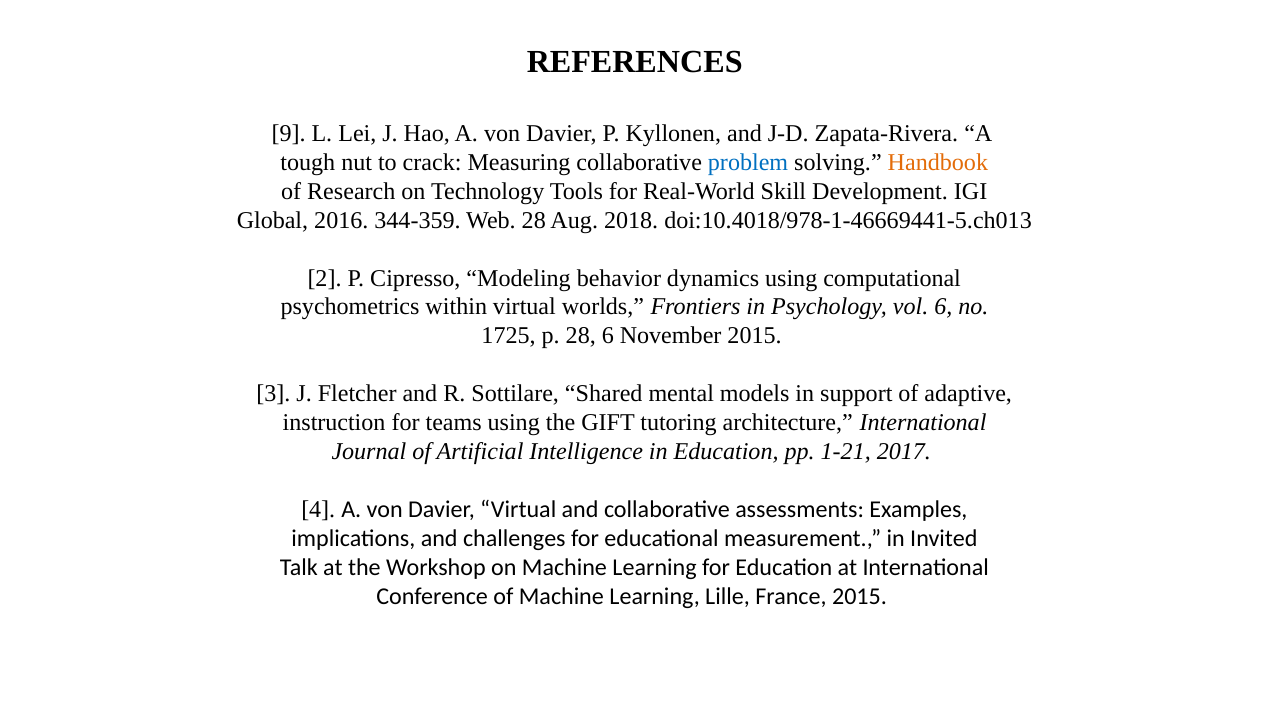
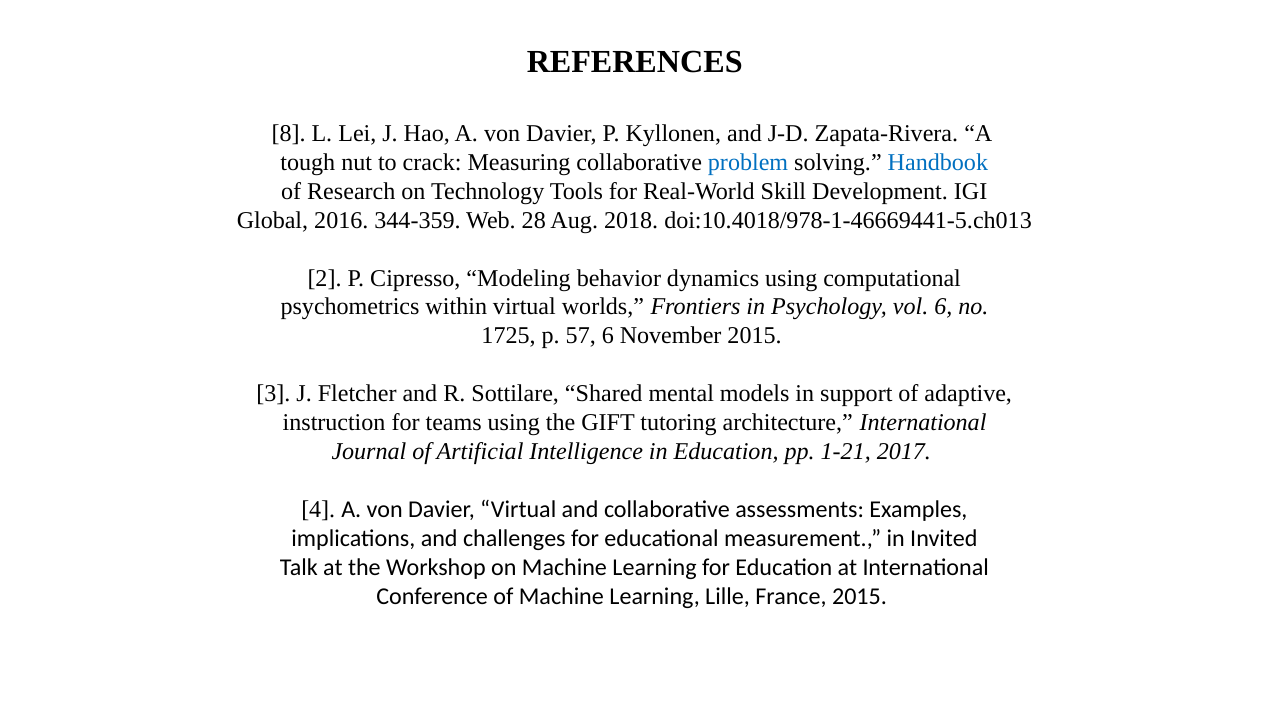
9: 9 -> 8
Handbook colour: orange -> blue
p 28: 28 -> 57
